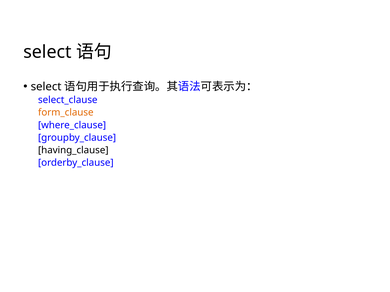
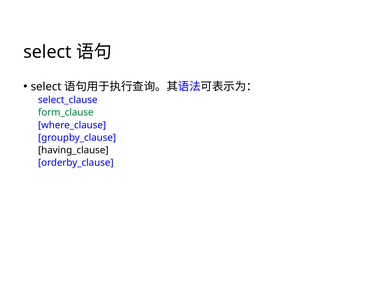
form_clause colour: orange -> green
